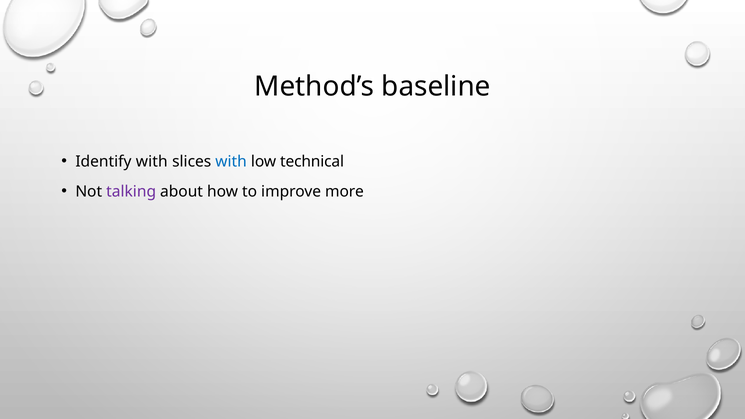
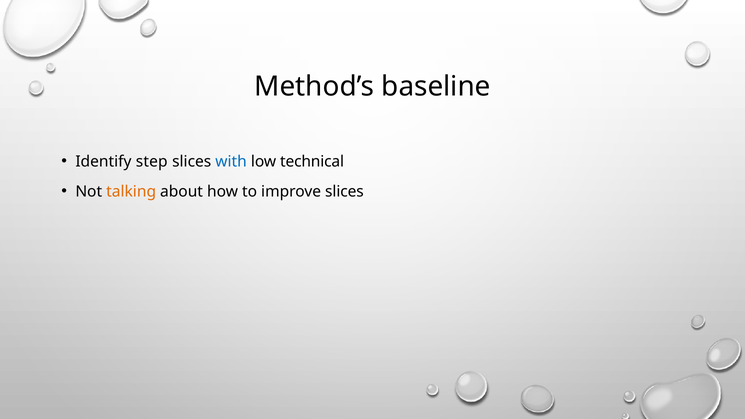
Identify with: with -> step
talking colour: purple -> orange
improve more: more -> slices
